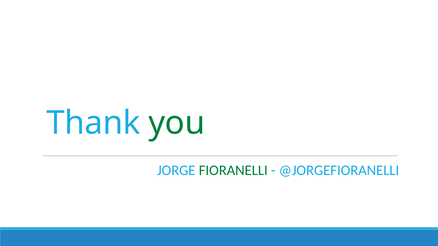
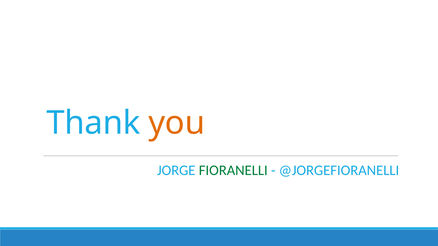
you colour: green -> orange
